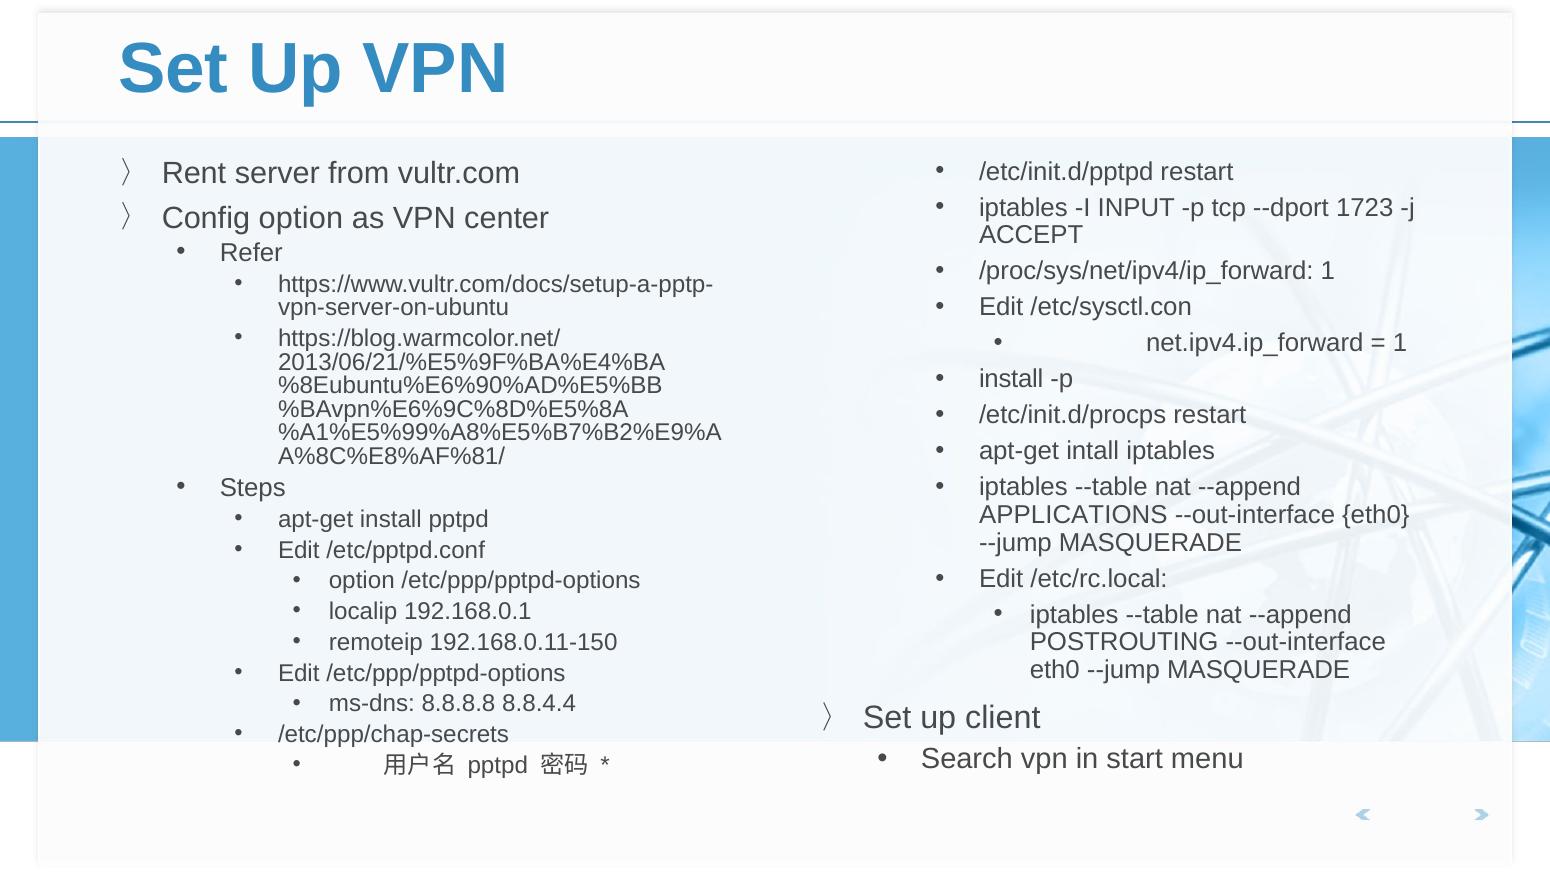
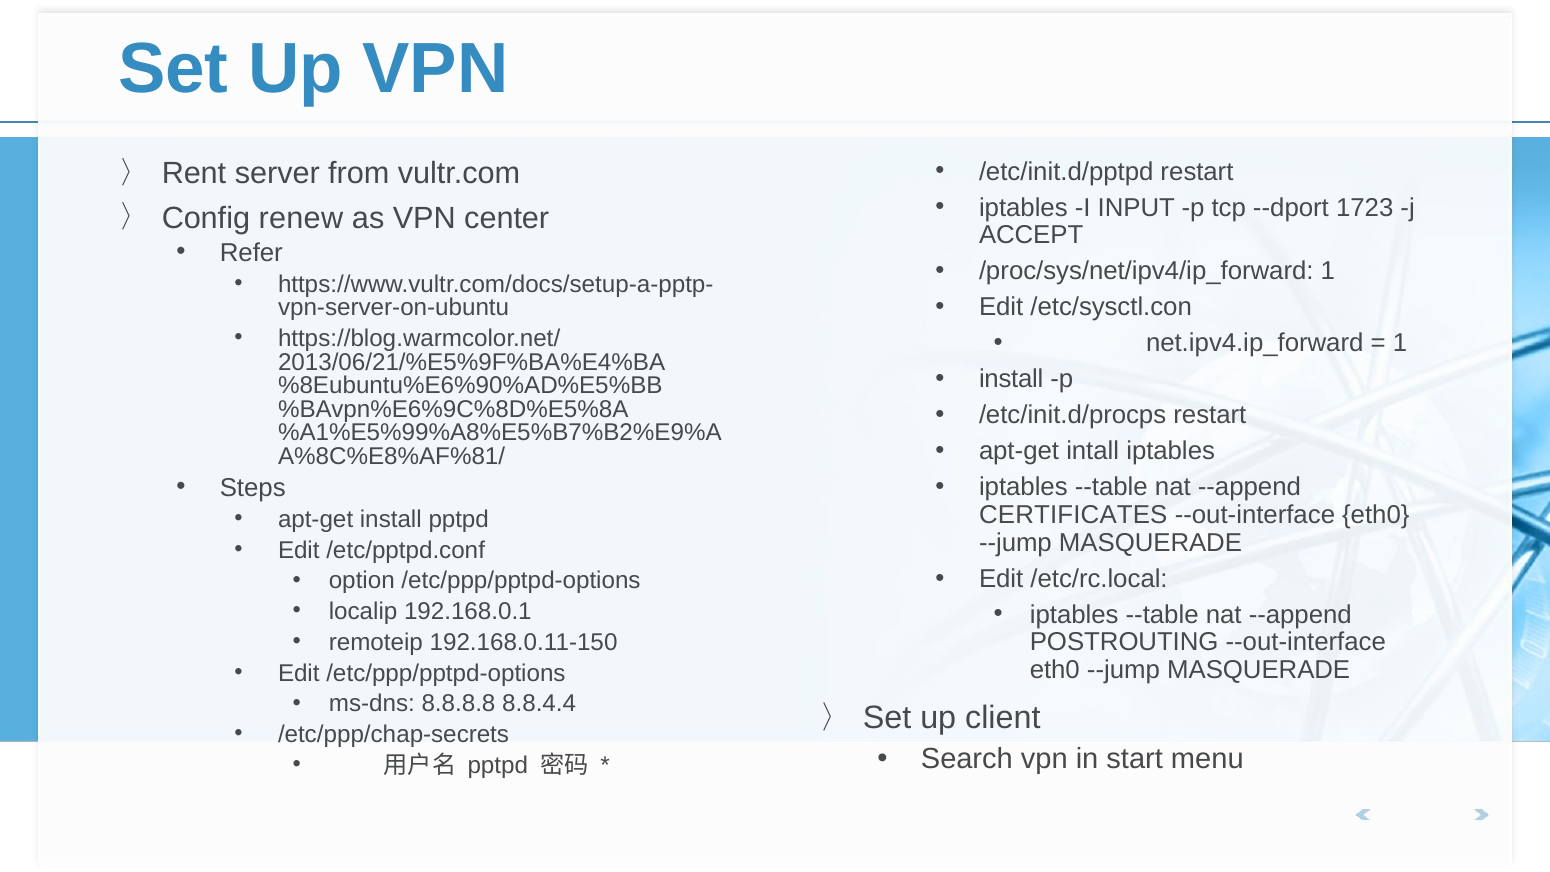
Config option: option -> renew
APPLICATIONS: APPLICATIONS -> CERTIFICATES
